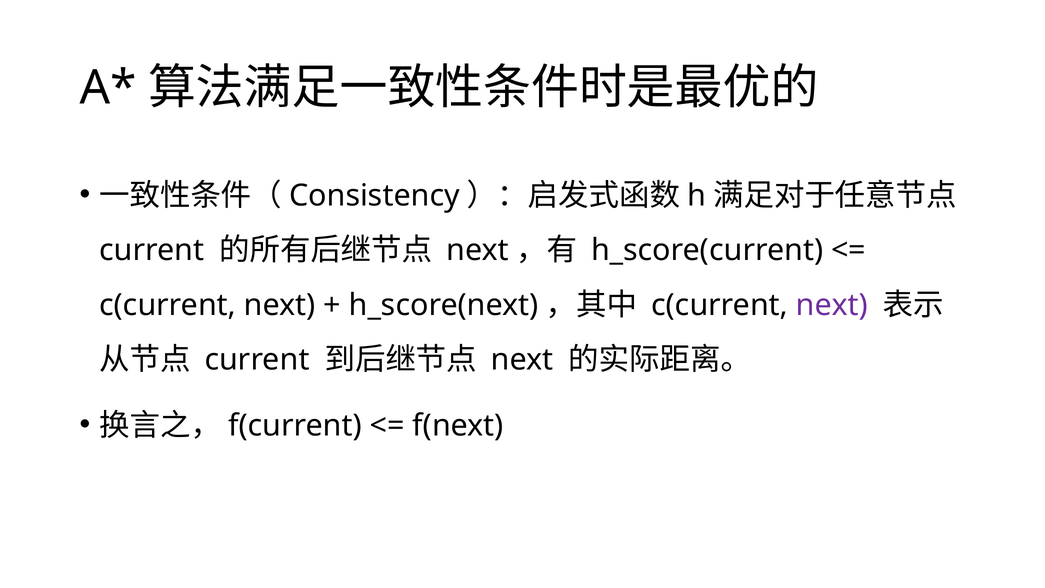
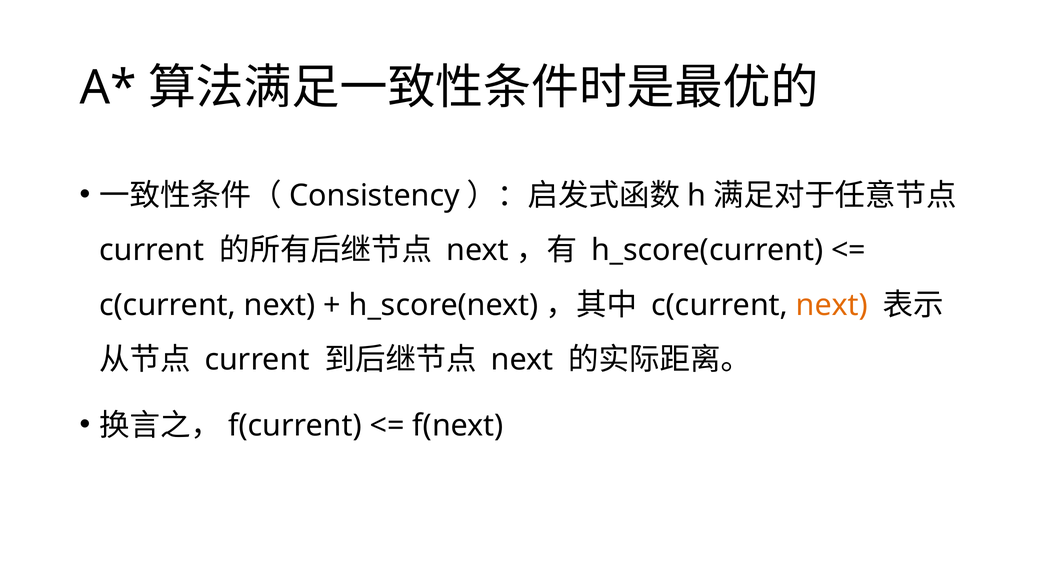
next at (832, 305) colour: purple -> orange
